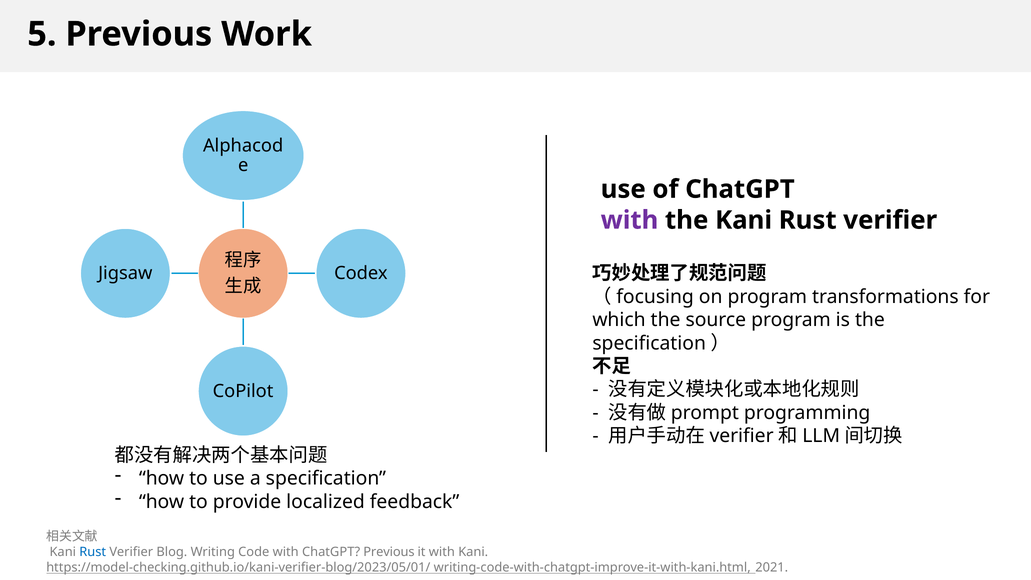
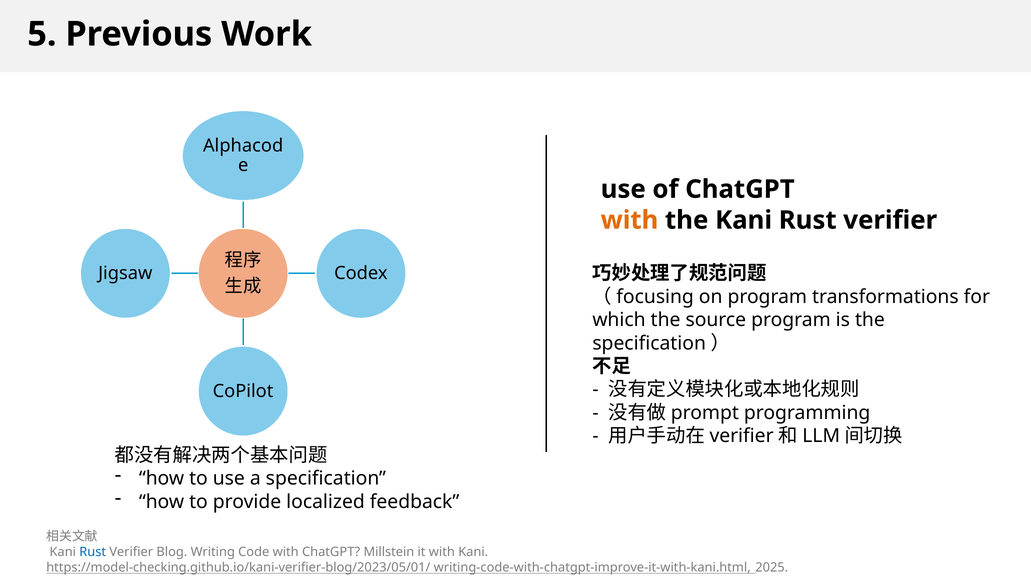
with at (630, 220) colour: purple -> orange
ChatGPT Previous: Previous -> Millstein
2021: 2021 -> 2025
